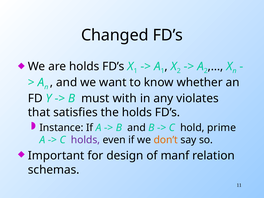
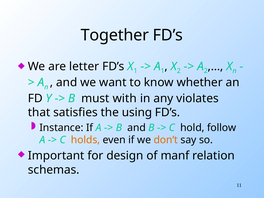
Changed: Changed -> Together
are holds: holds -> letter
the holds: holds -> using
prime: prime -> follow
holds at (86, 140) colour: purple -> orange
